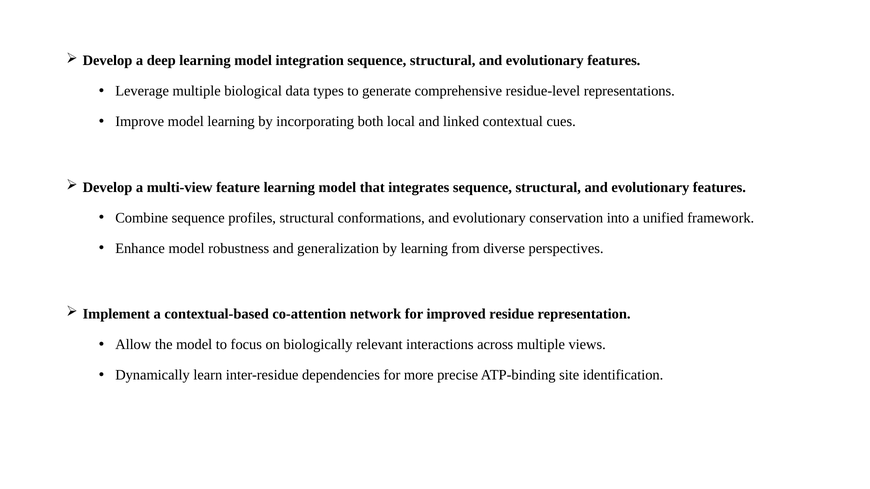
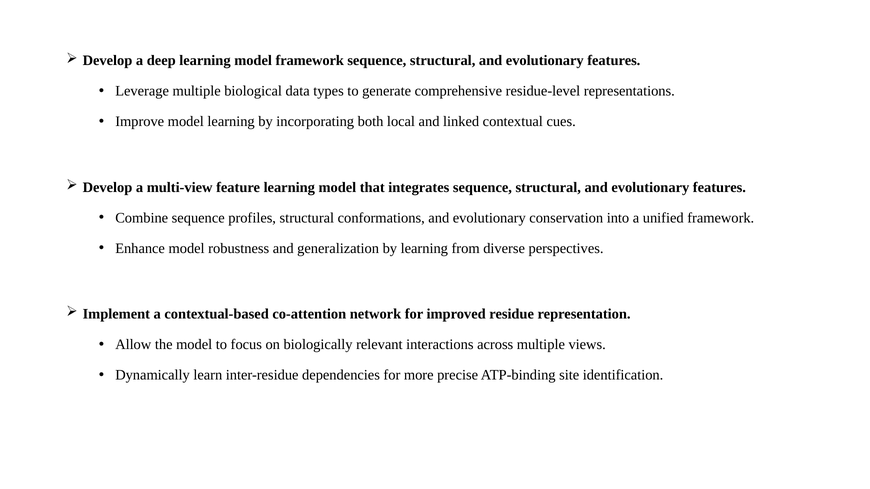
model integration: integration -> framework
